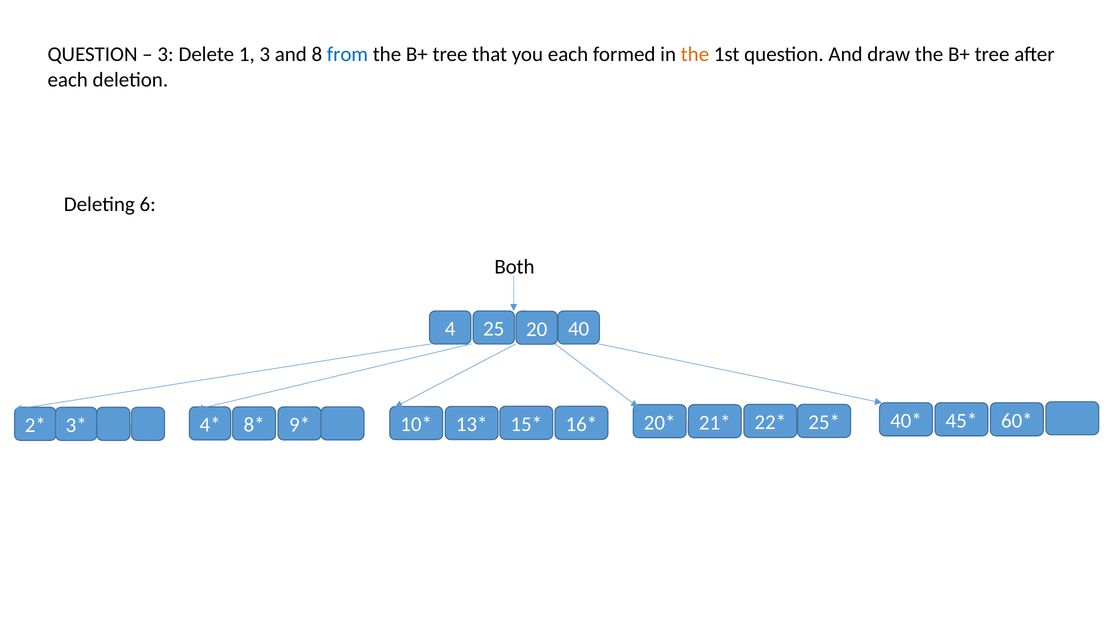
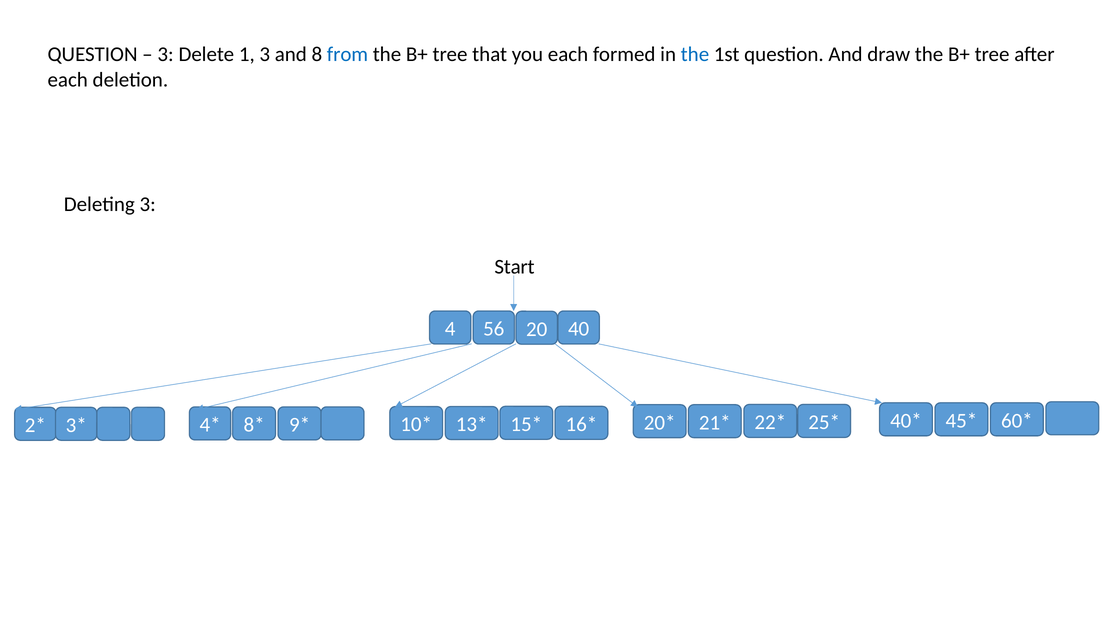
the at (695, 54) colour: orange -> blue
Deleting 6: 6 -> 3
Both: Both -> Start
25: 25 -> 56
